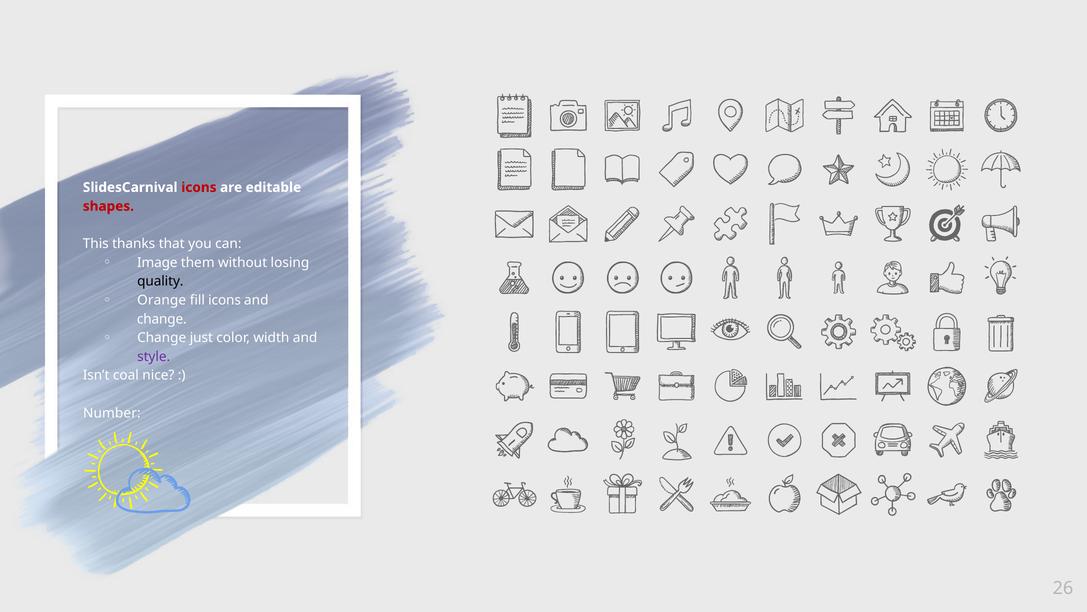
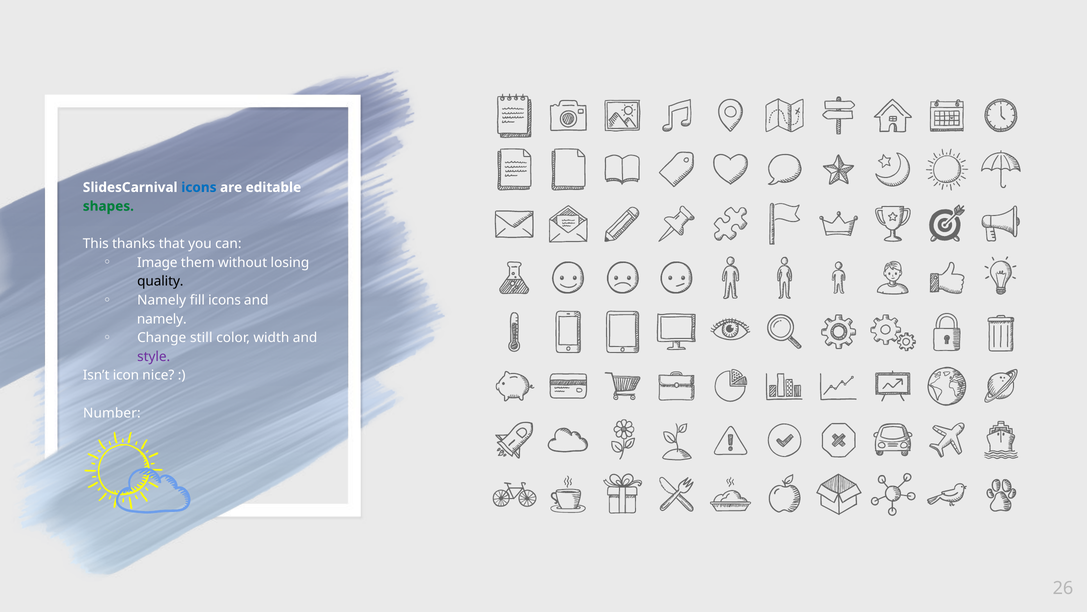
icons at (199, 187) colour: red -> blue
shapes colour: red -> green
Orange at (162, 300): Orange -> Namely
change at (162, 319): change -> namely
just: just -> still
coal: coal -> icon
